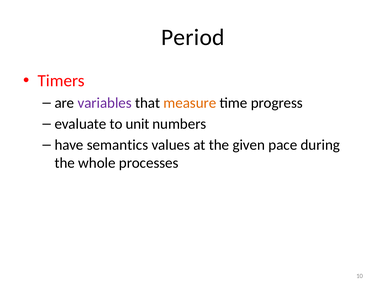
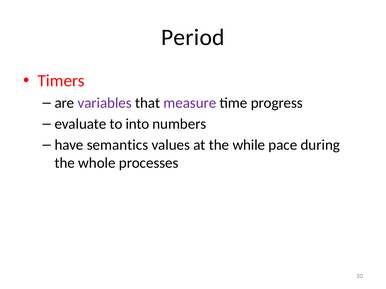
measure colour: orange -> purple
unit: unit -> into
given: given -> while
